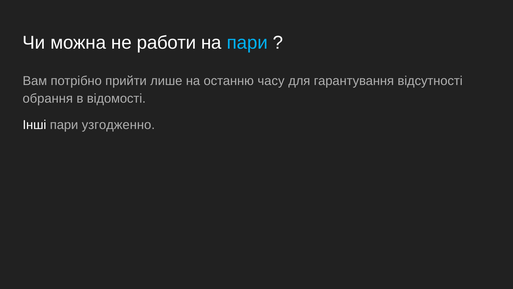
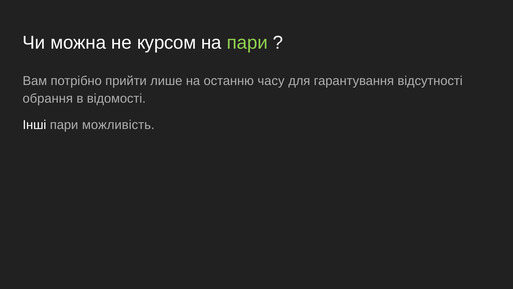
работи: работи -> курсом
пари at (247, 43) colour: light blue -> light green
узгодженно: узгодженно -> можливість
